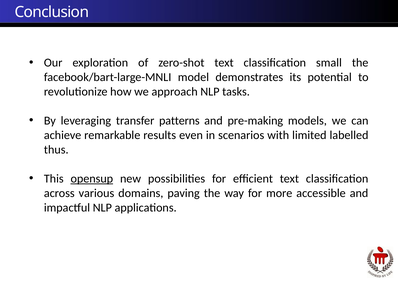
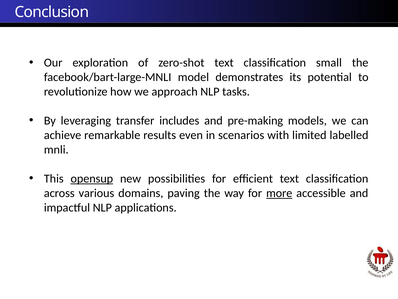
patterns: patterns -> includes
thus: thus -> mnli
more underline: none -> present
